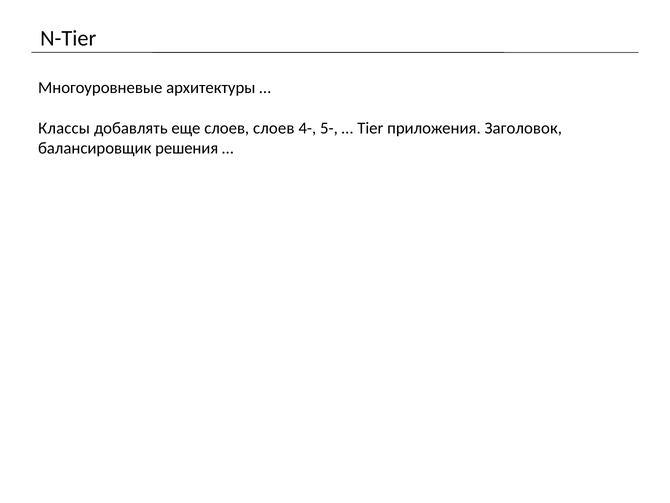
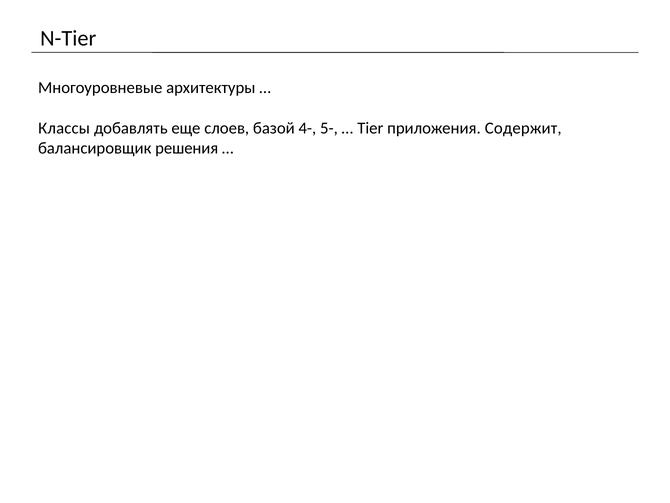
слоев слоев: слоев -> базой
Заголовок: Заголовок -> Содержит
